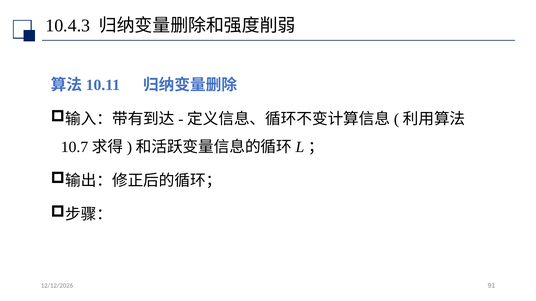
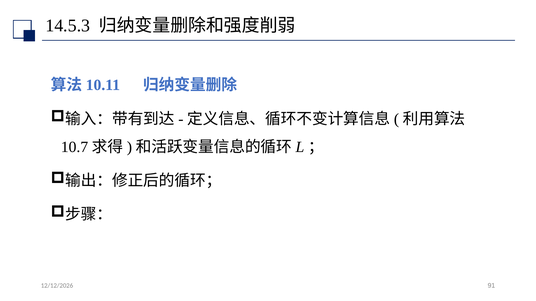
10.4.3: 10.4.3 -> 14.5.3
